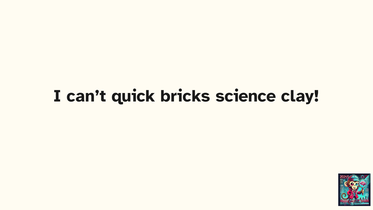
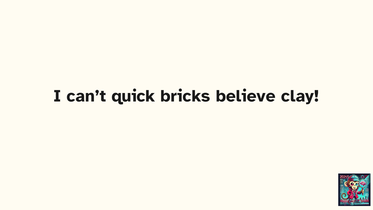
science: science -> believe
